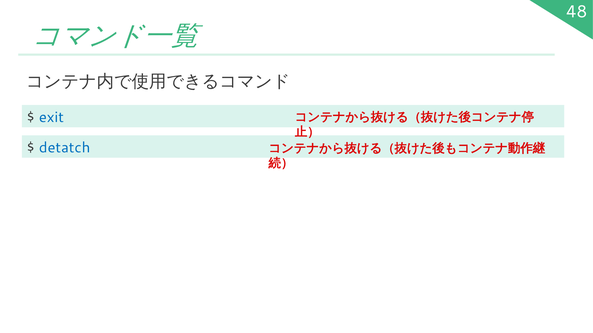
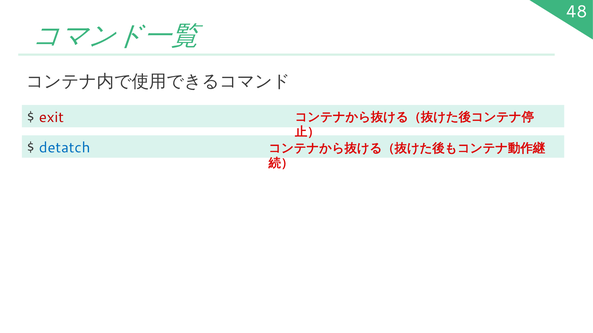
exit colour: blue -> red
